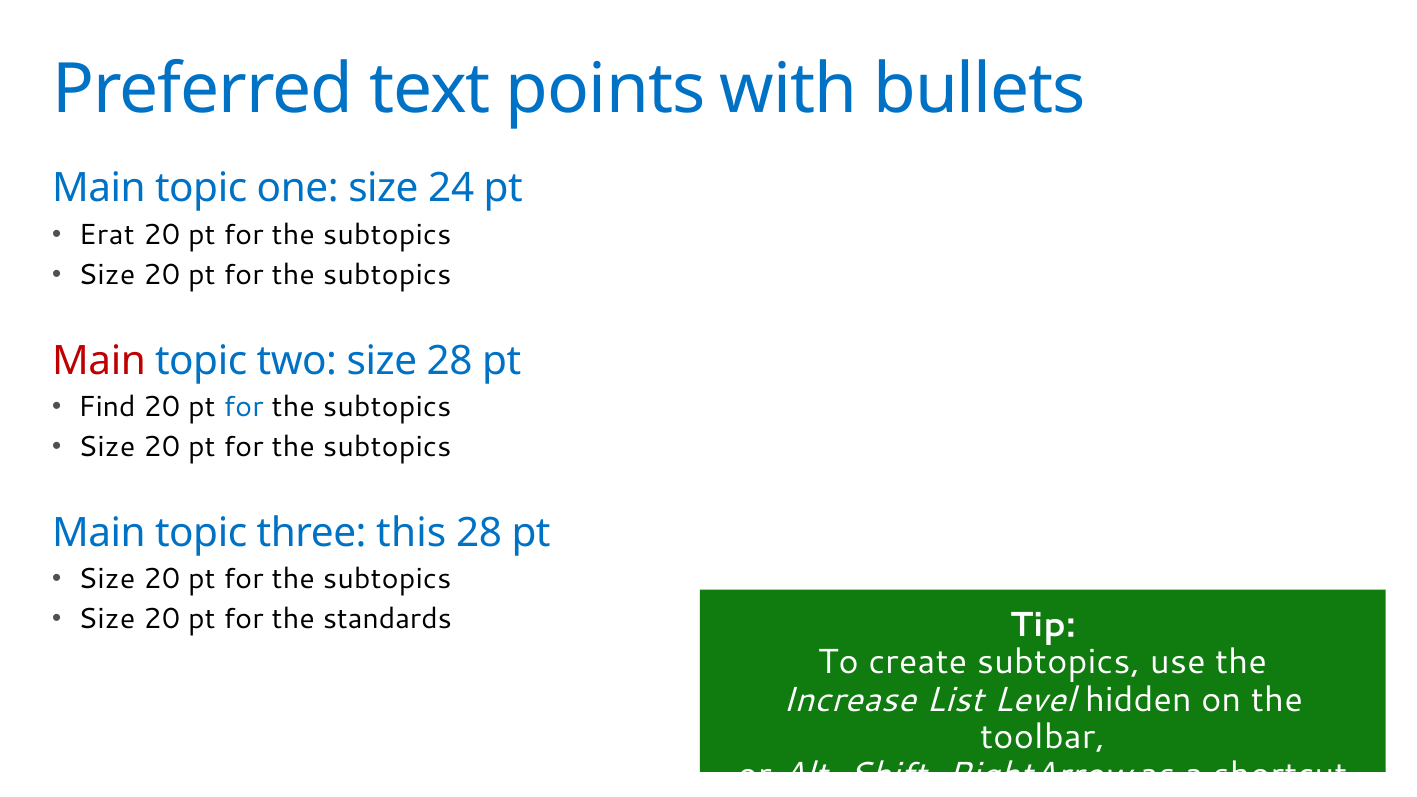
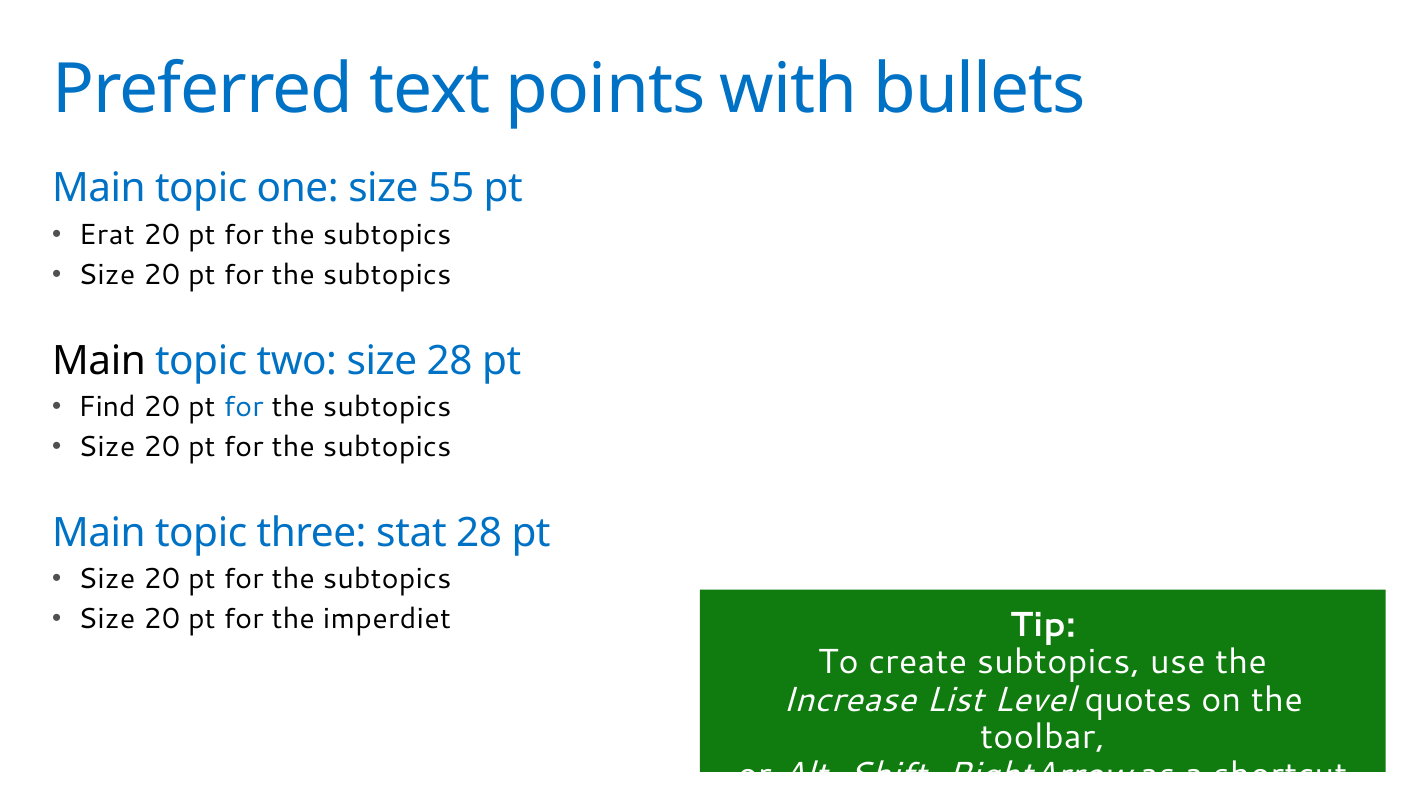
24: 24 -> 55
Main at (99, 361) colour: red -> black
this: this -> stat
standards: standards -> imperdiet
hidden: hidden -> quotes
